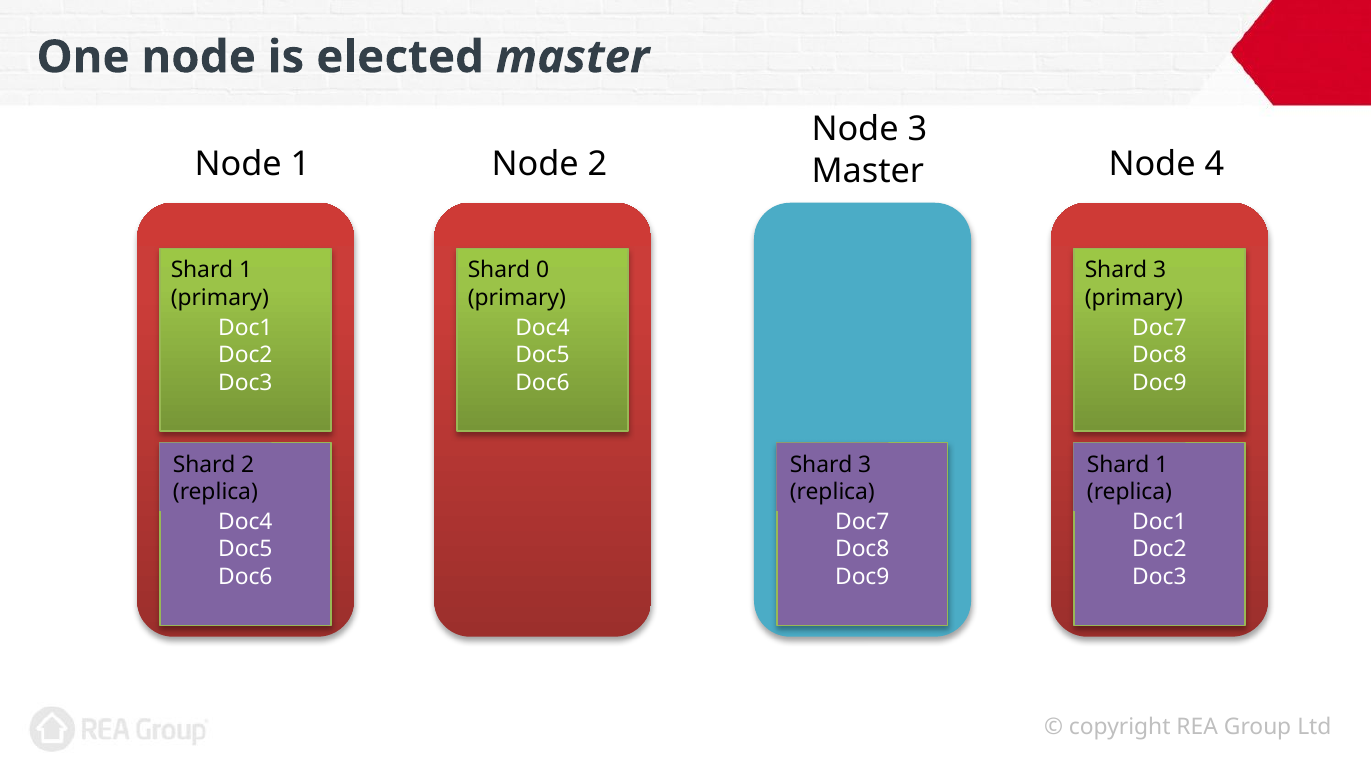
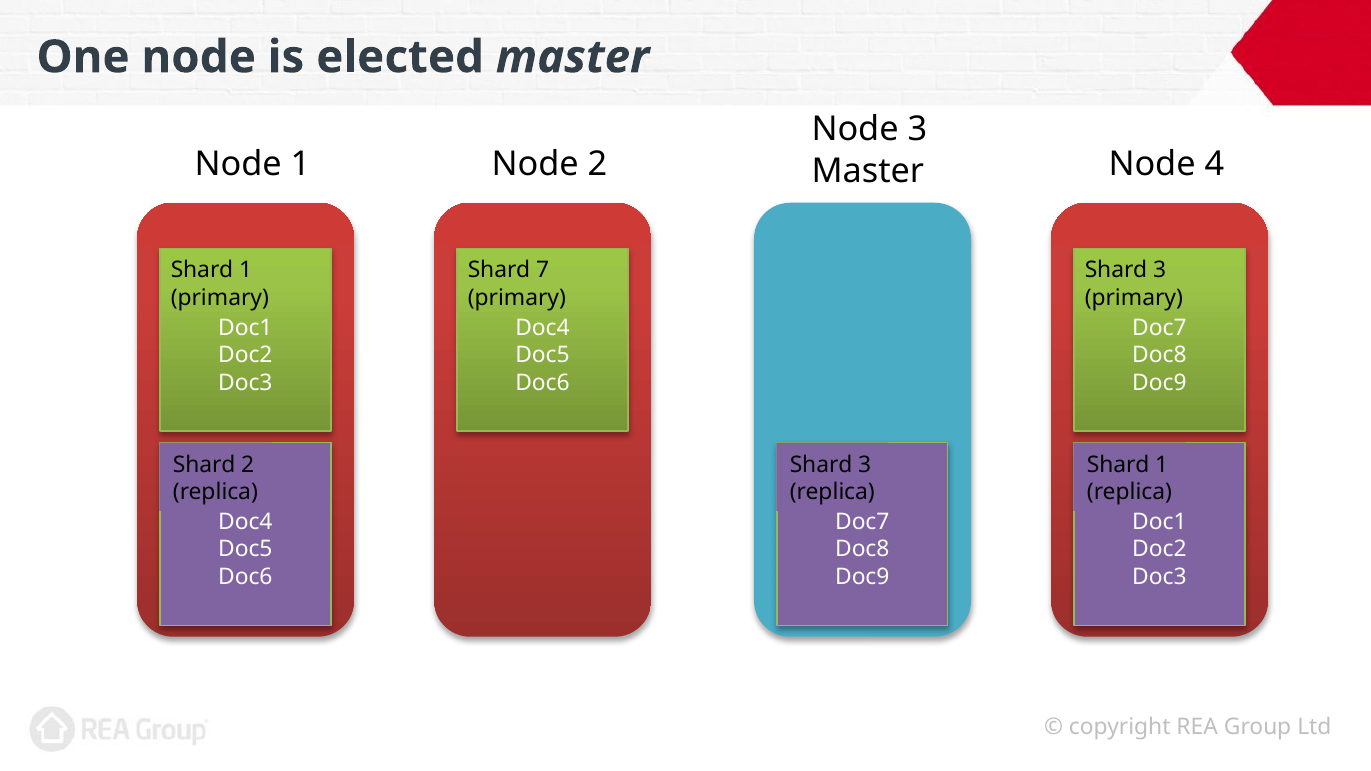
0: 0 -> 7
